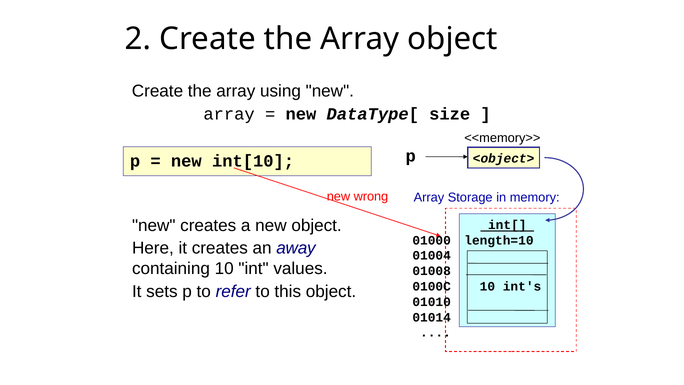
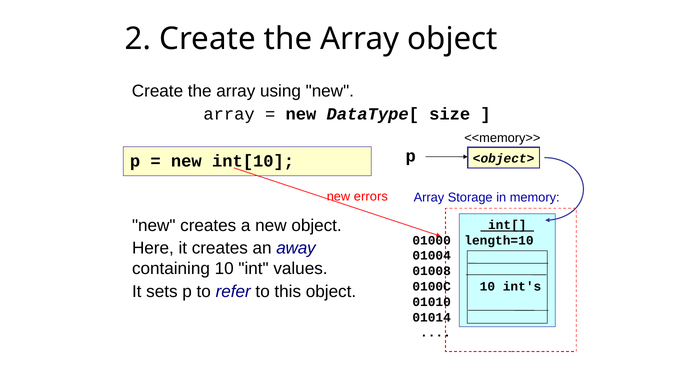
wrong: wrong -> errors
